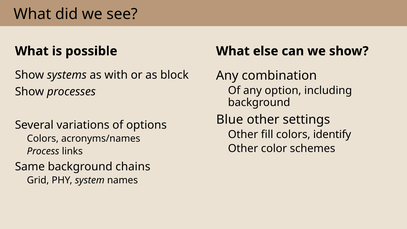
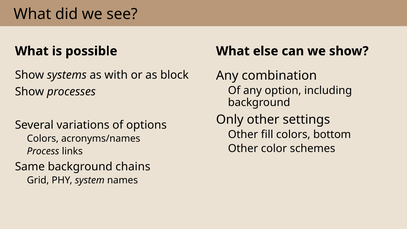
Blue: Blue -> Only
identify: identify -> bottom
